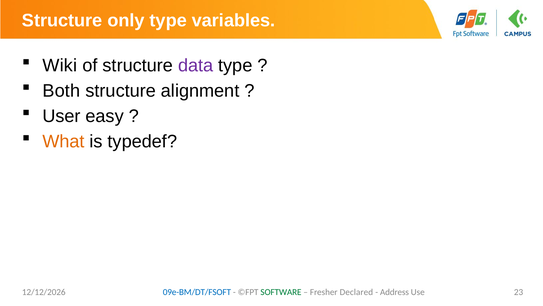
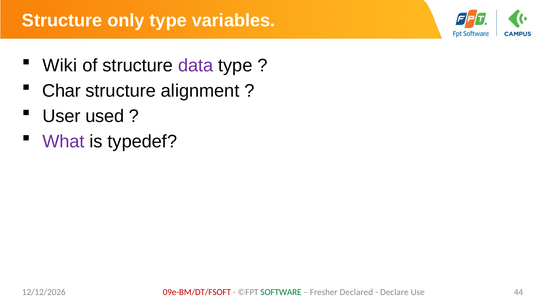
Both: Both -> Char
easy: easy -> used
What colour: orange -> purple
09e-BM/DT/FSOFT colour: blue -> red
Address: Address -> Declare
23: 23 -> 44
